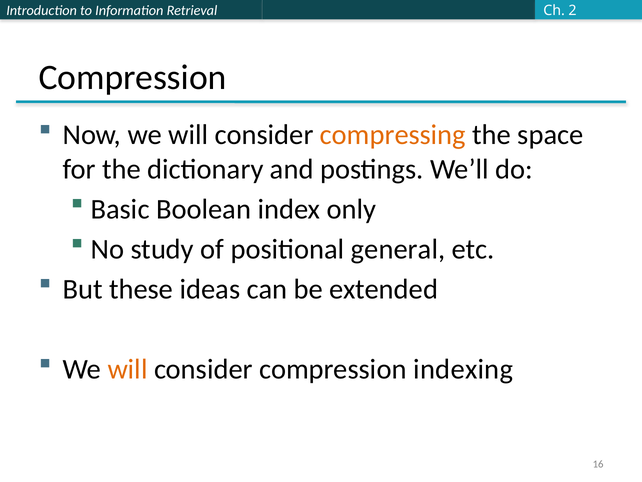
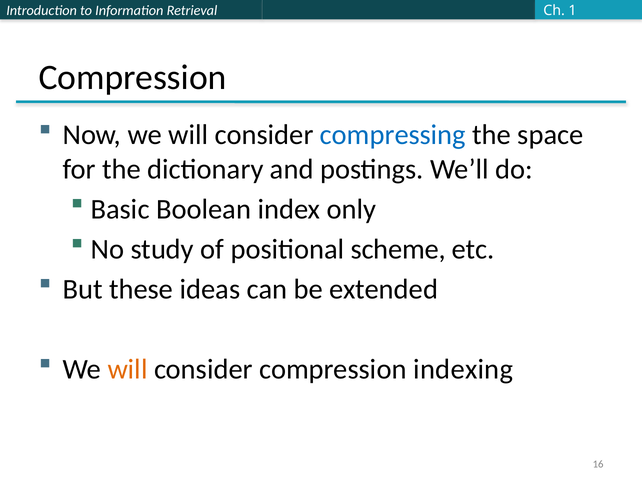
2: 2 -> 1
compressing colour: orange -> blue
general: general -> scheme
